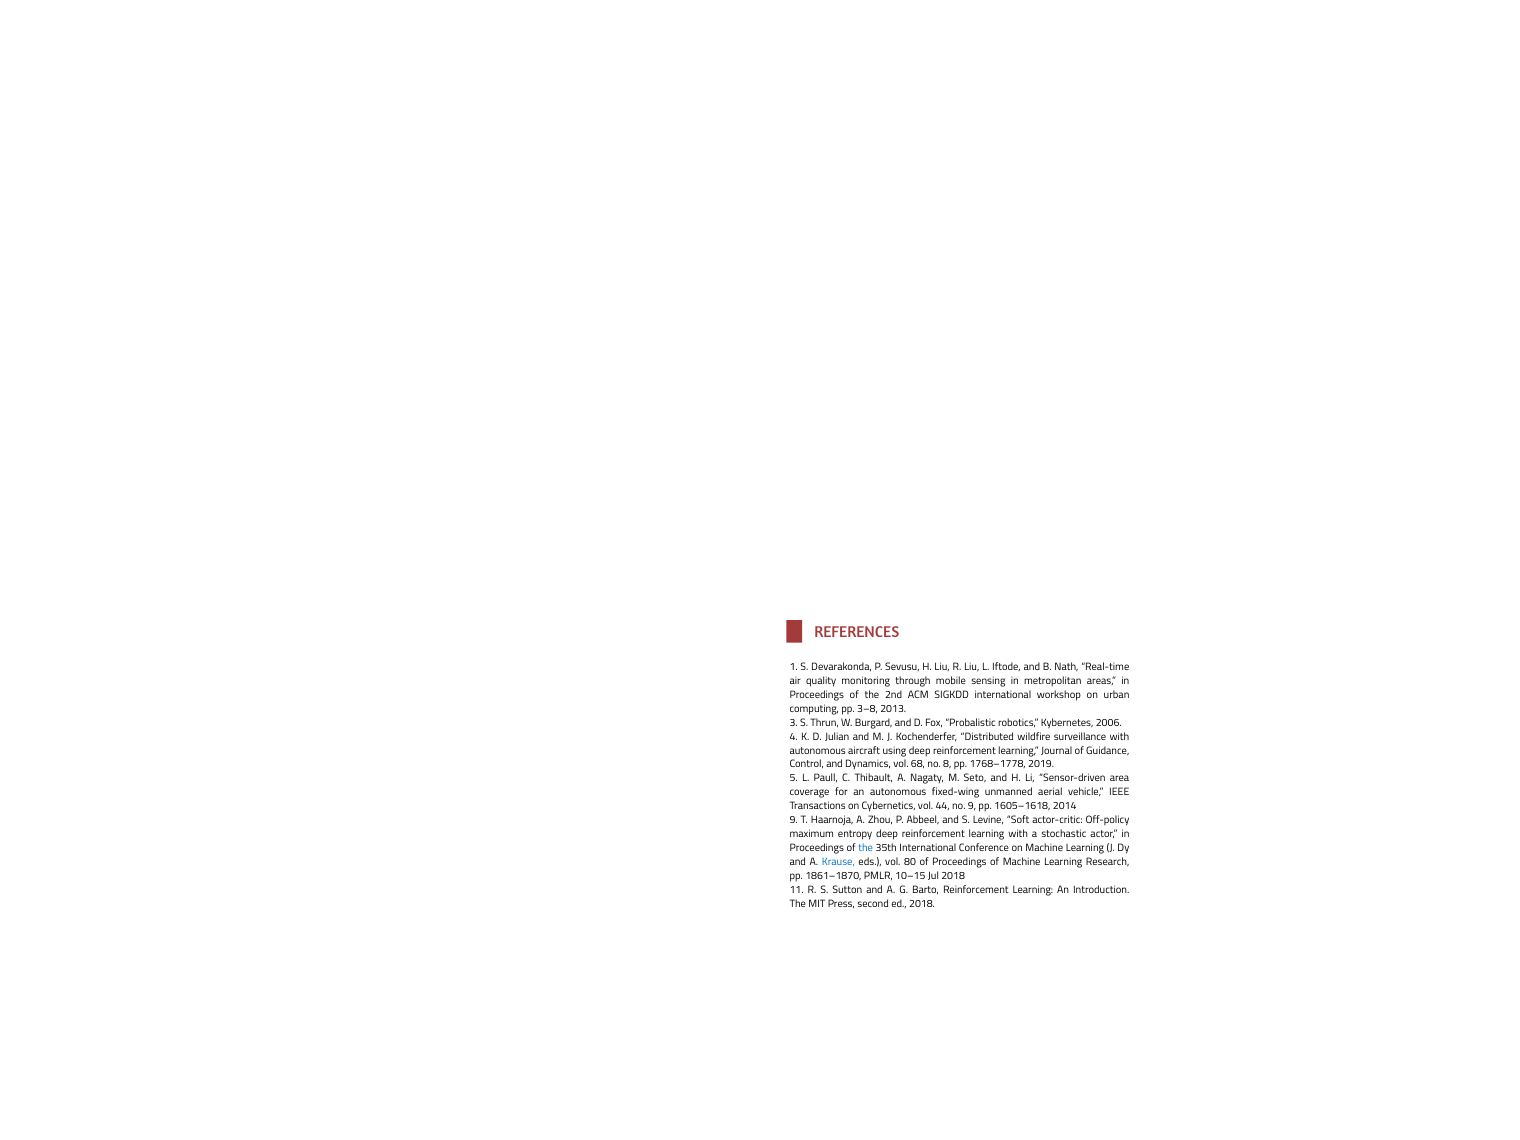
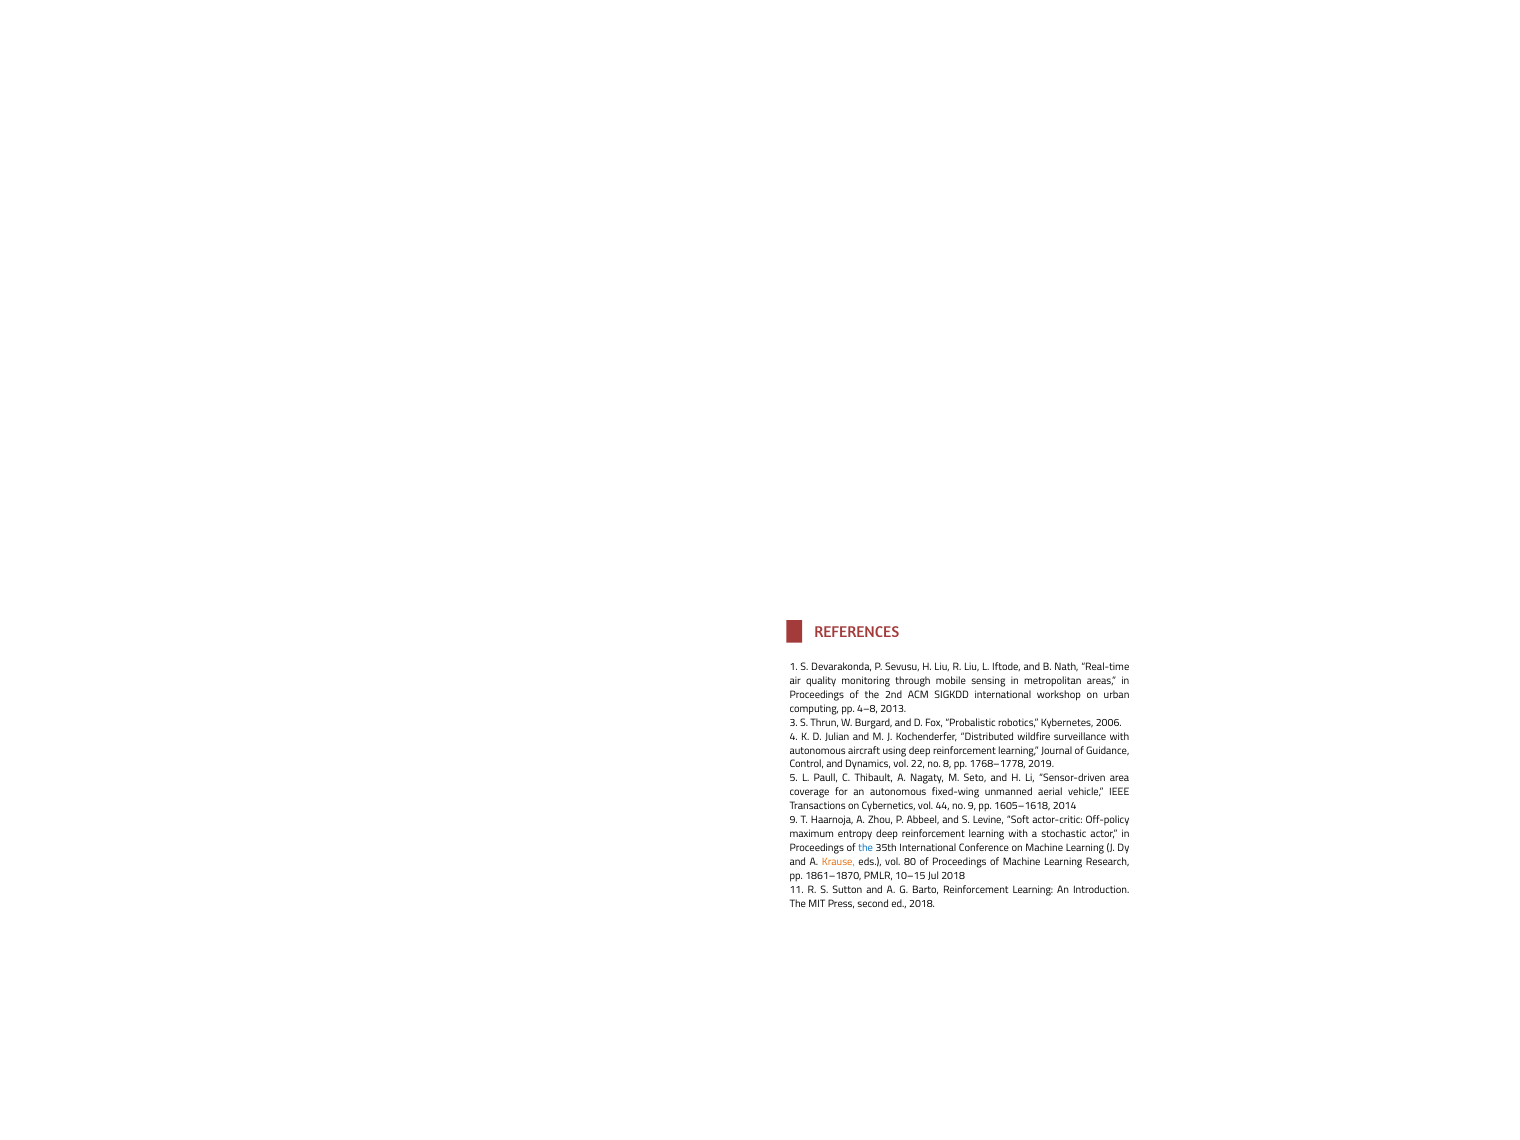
3–8: 3–8 -> 4–8
68: 68 -> 22
Krause colour: blue -> orange
